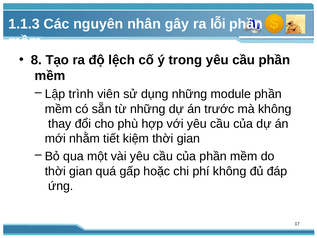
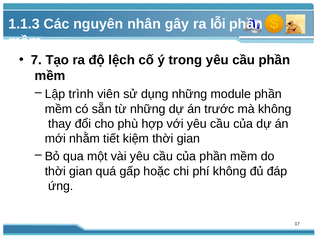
8: 8 -> 7
